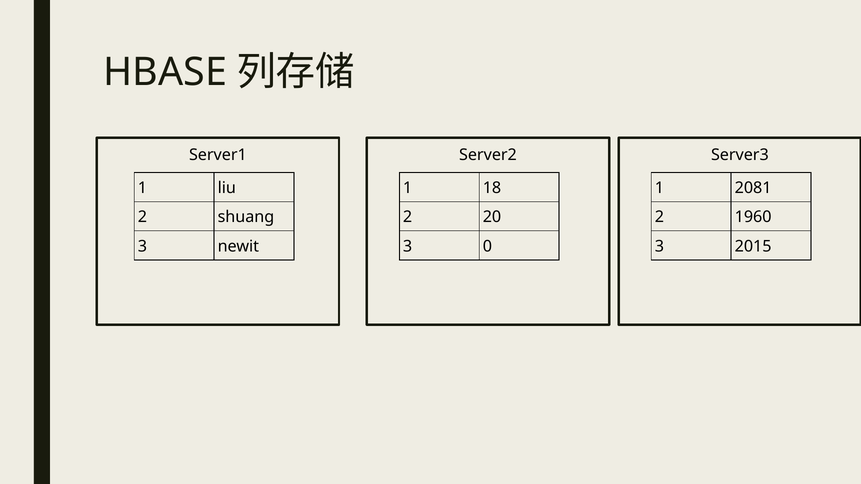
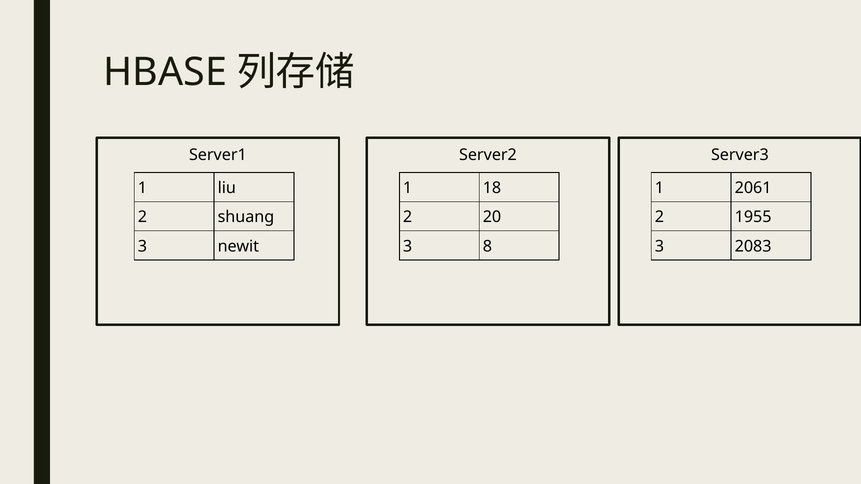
2081: 2081 -> 2061
1960: 1960 -> 1955
0: 0 -> 8
2015: 2015 -> 2083
